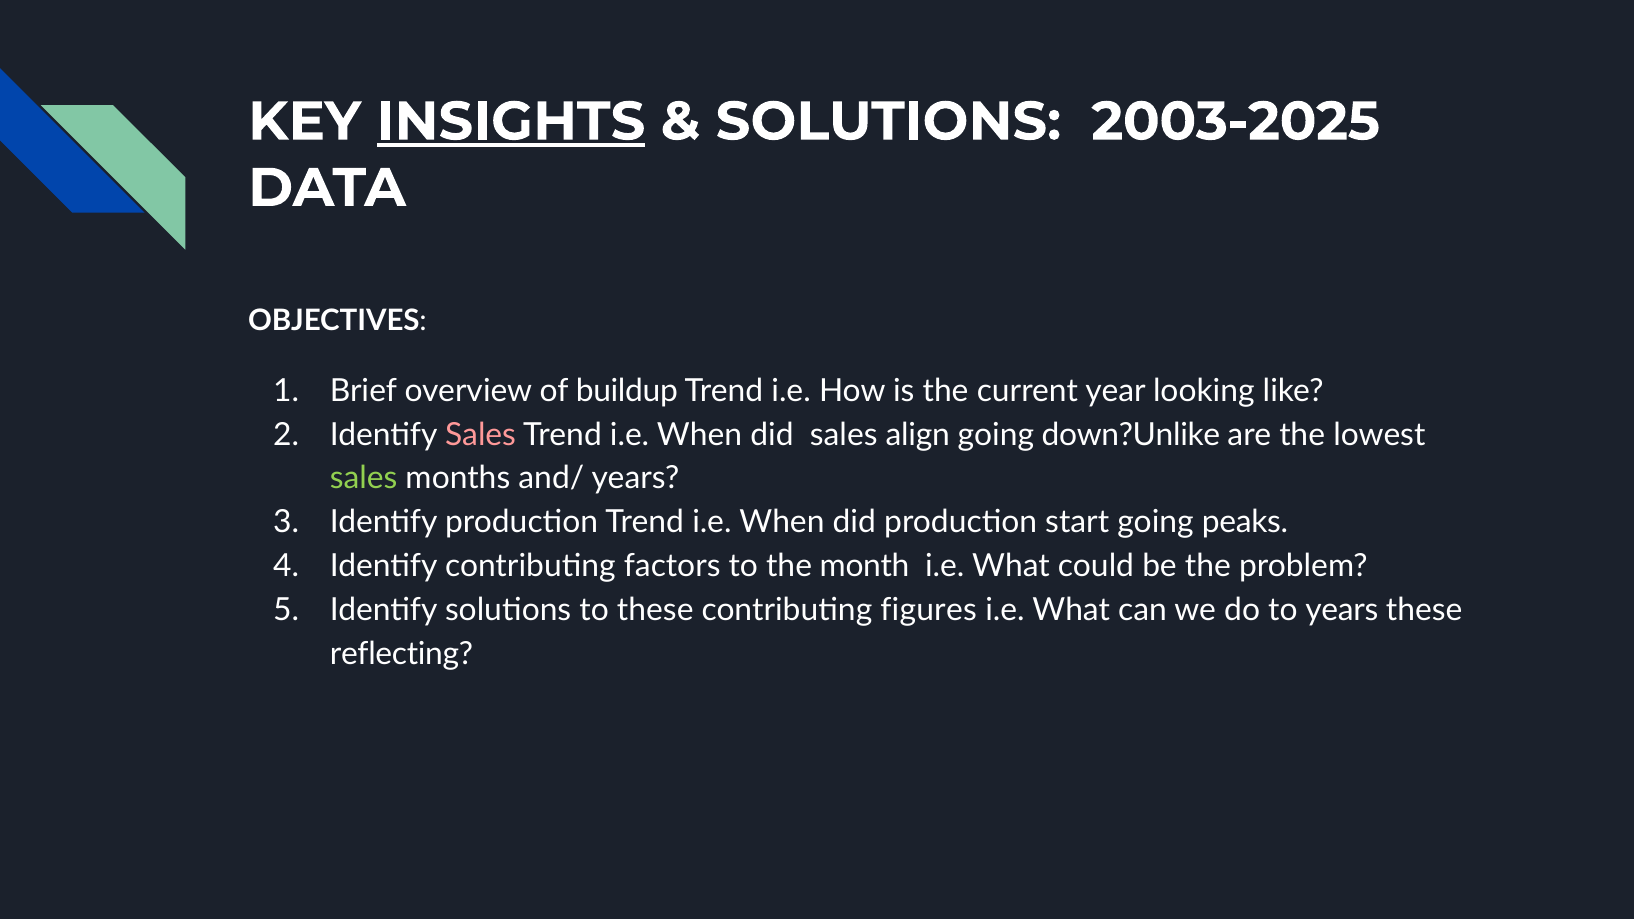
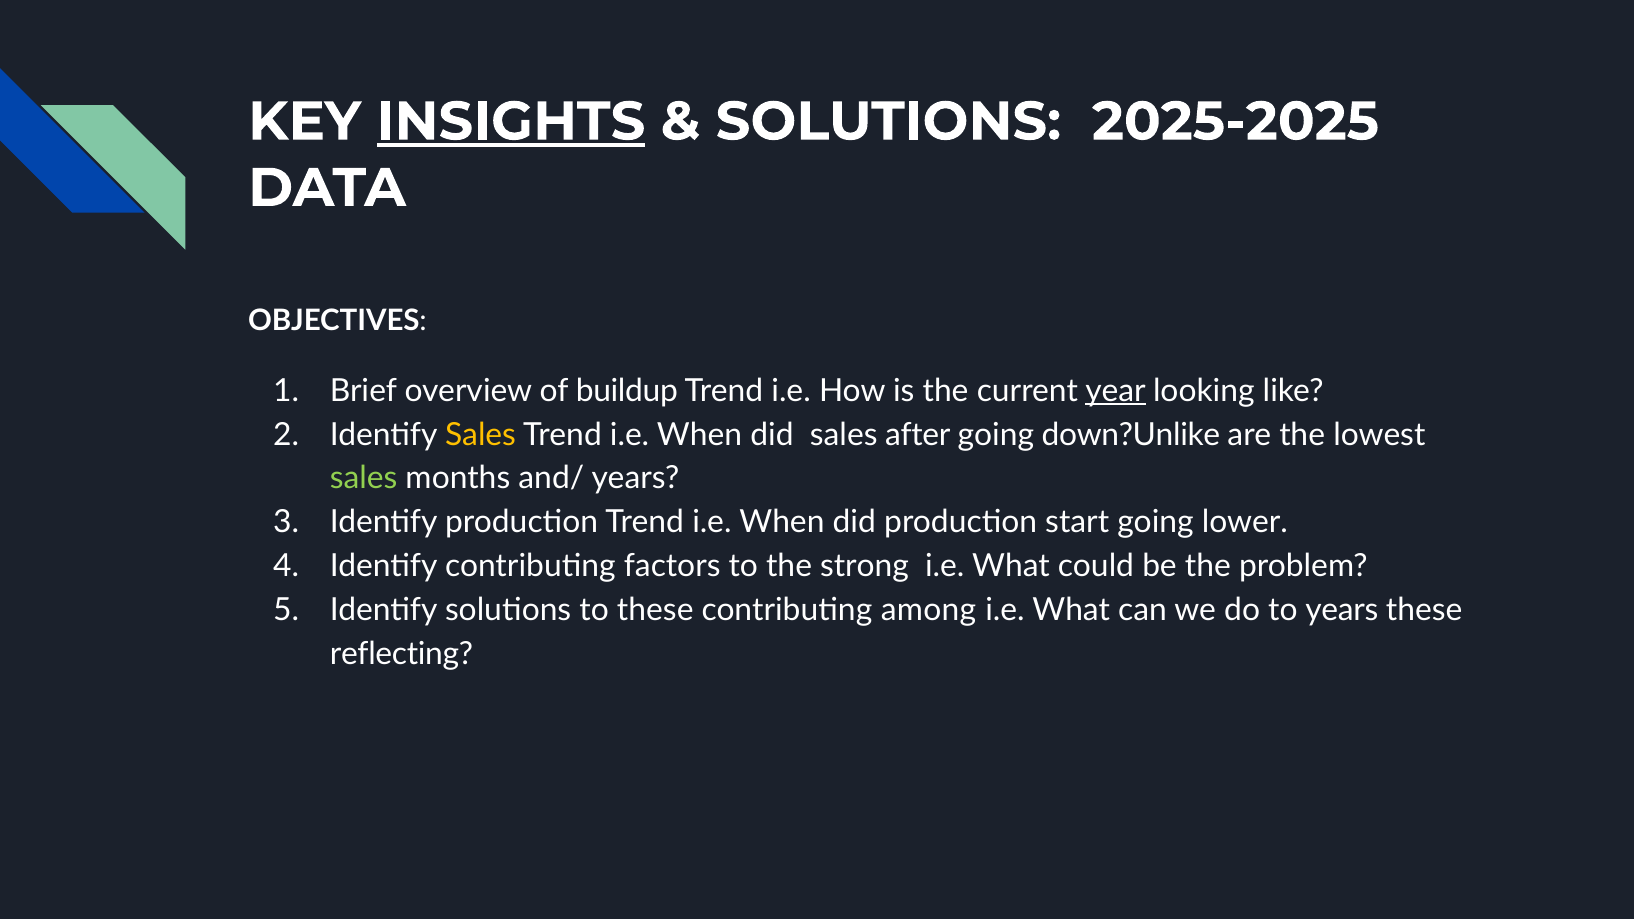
2003-2025: 2003-2025 -> 2025-2025
year underline: none -> present
Sales at (481, 435) colour: pink -> yellow
align: align -> after
peaks: peaks -> lower
month: month -> strong
figures: figures -> among
